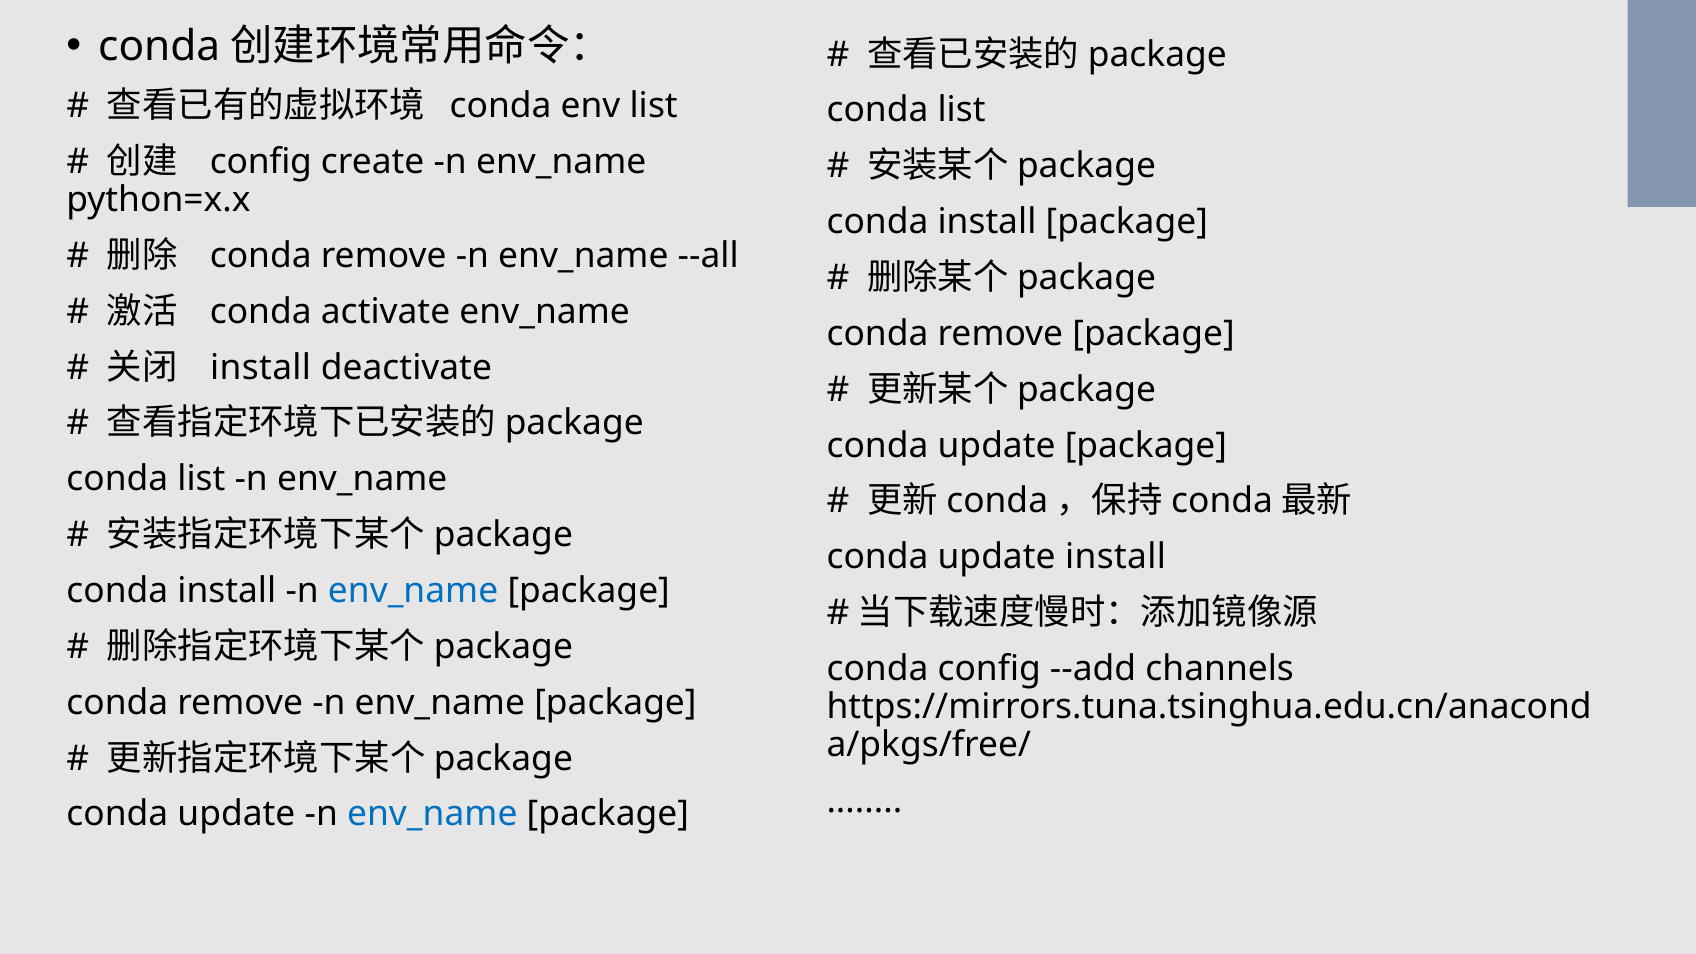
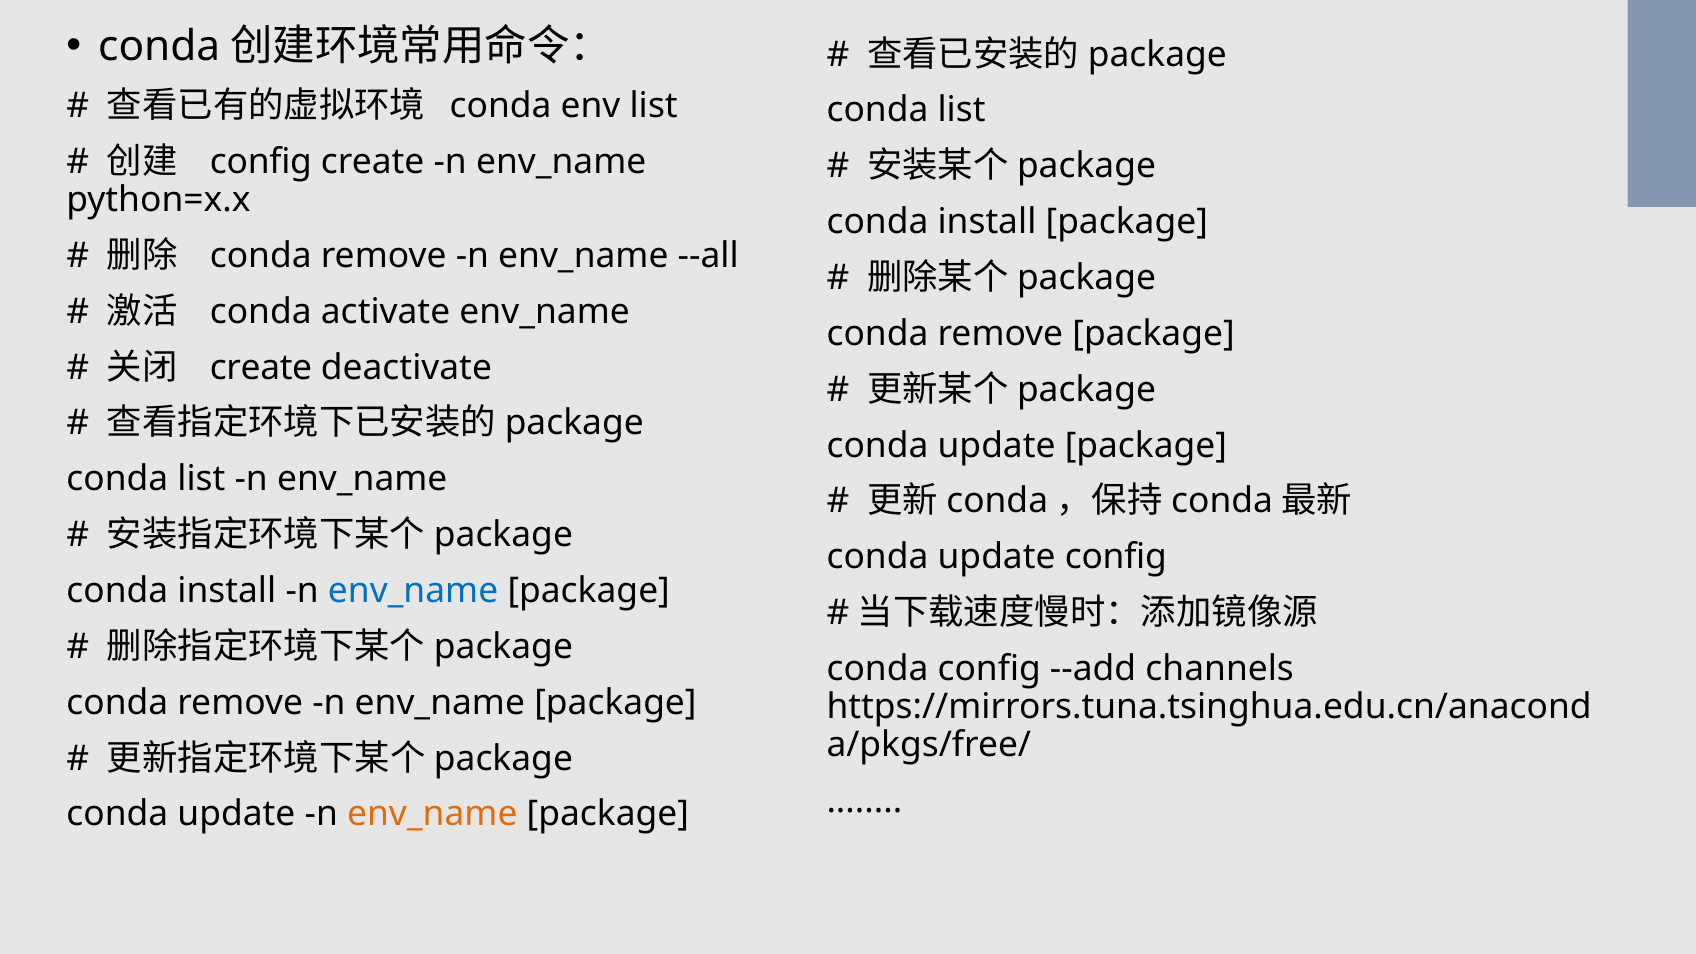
install at (261, 367): install -> create
update install: install -> config
env_name at (432, 814) colour: blue -> orange
